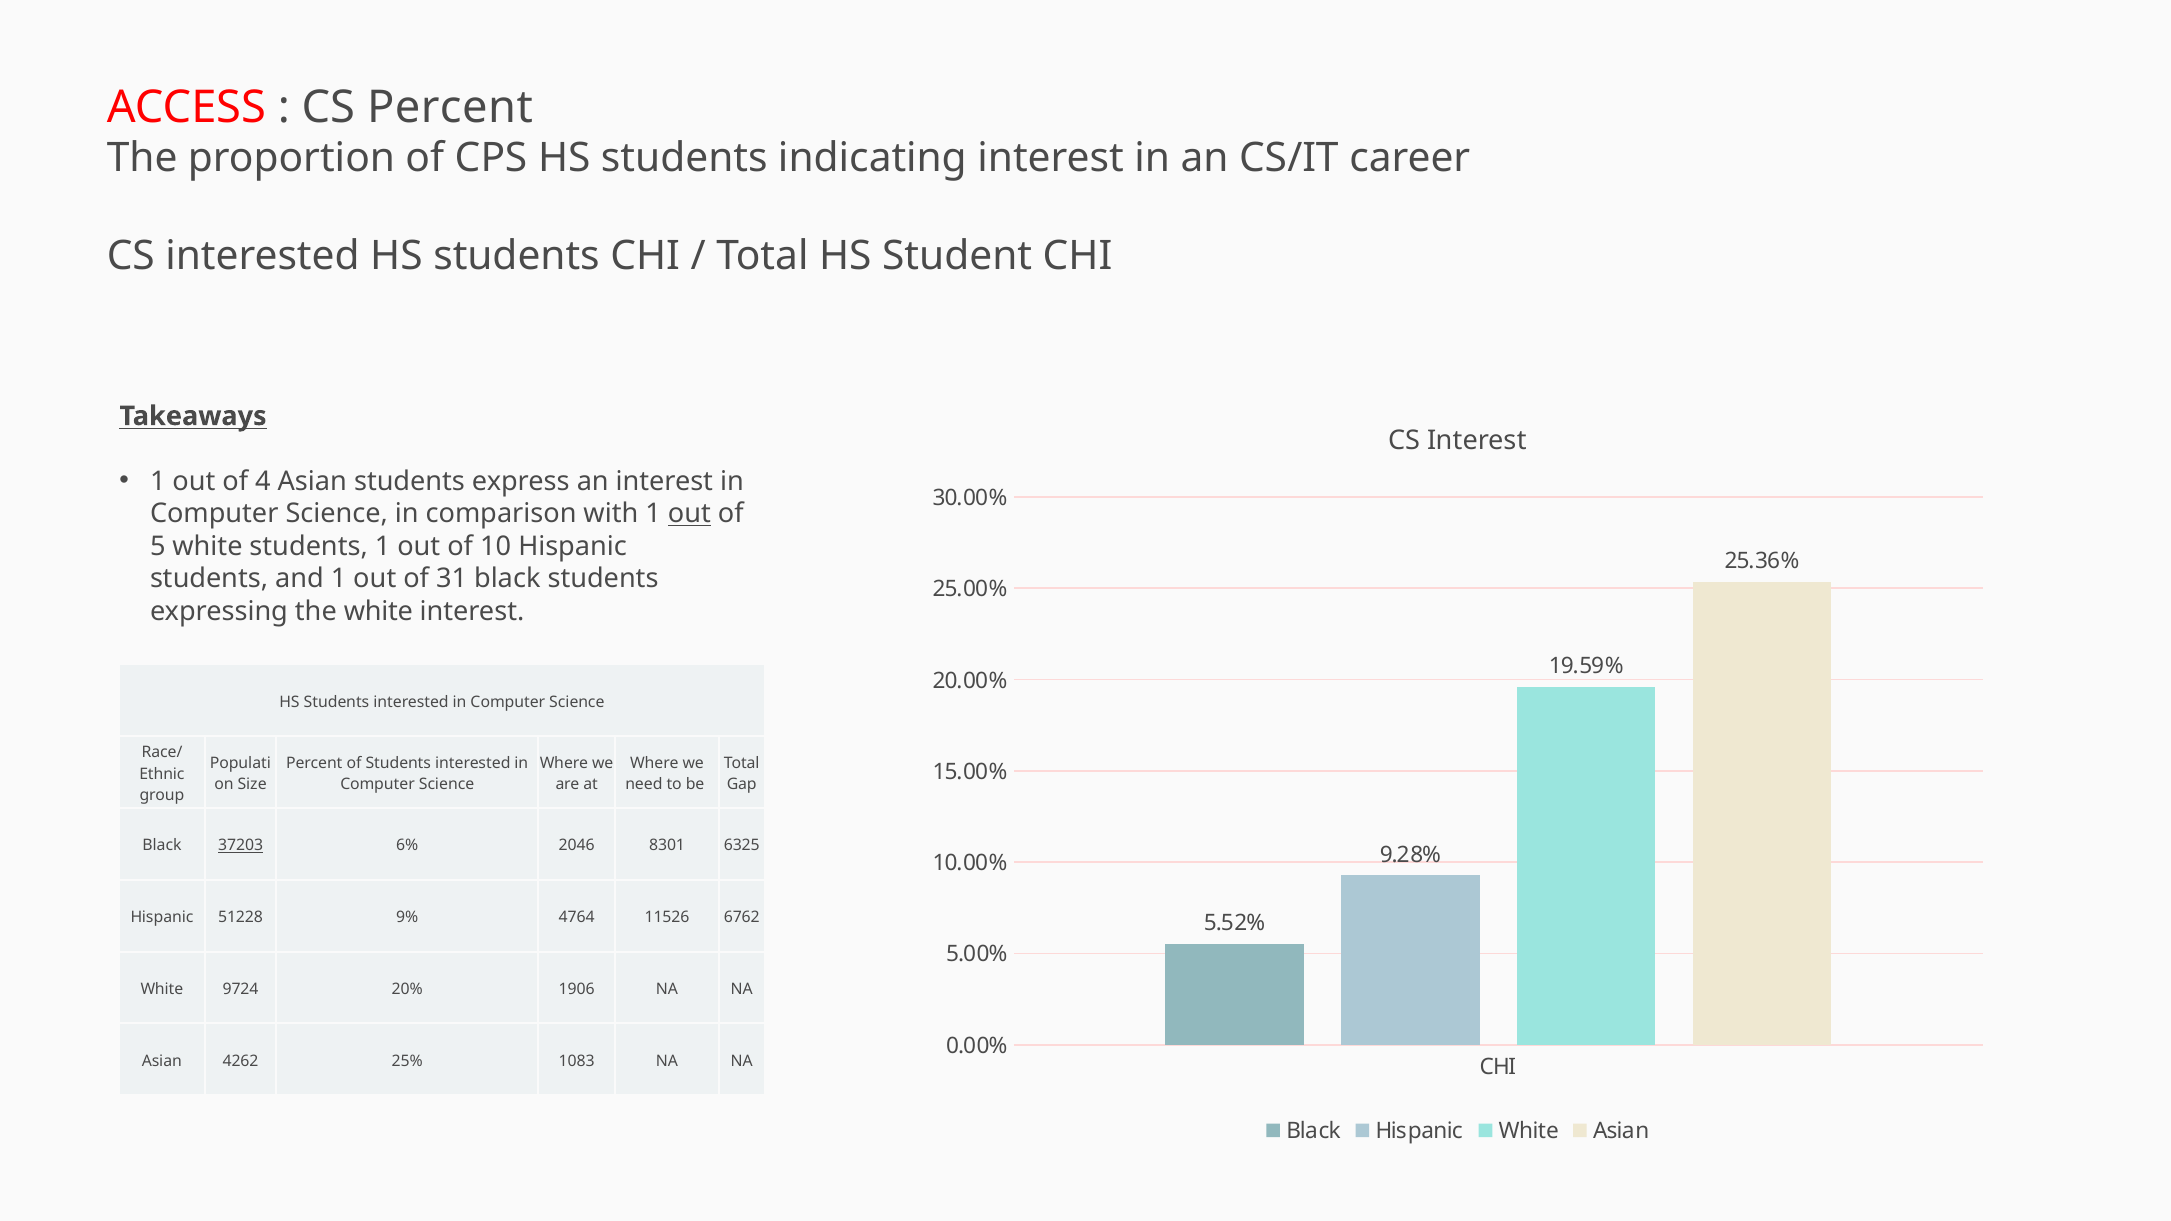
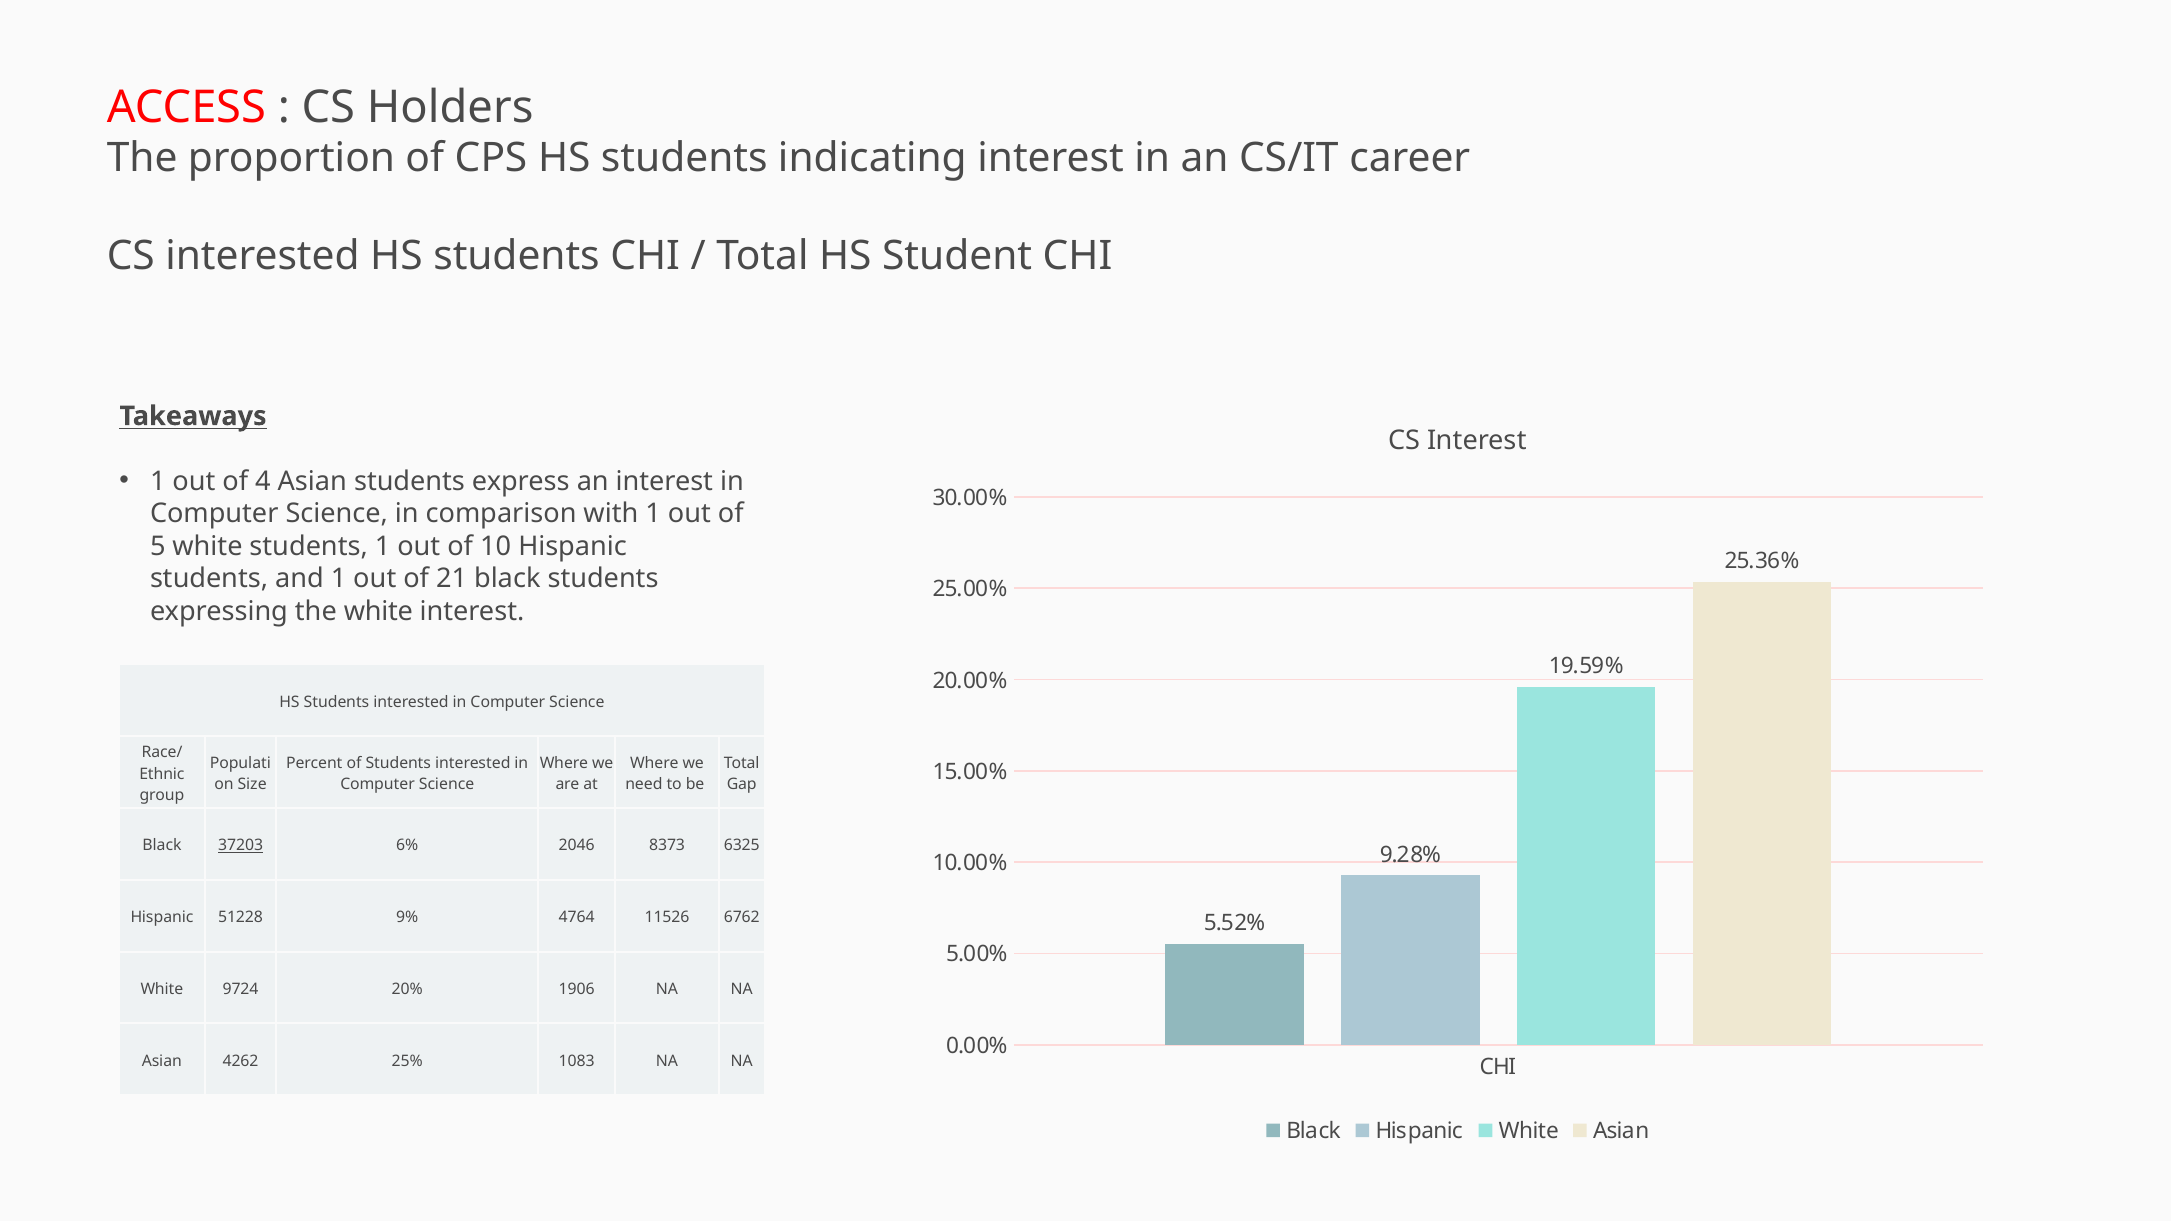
CS Percent: Percent -> Holders
out at (689, 514) underline: present -> none
31: 31 -> 21
8301: 8301 -> 8373
